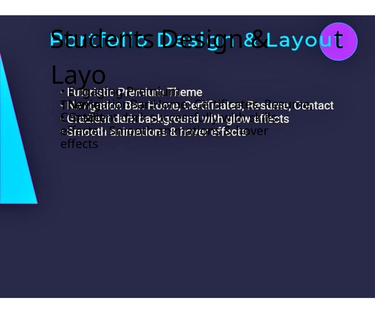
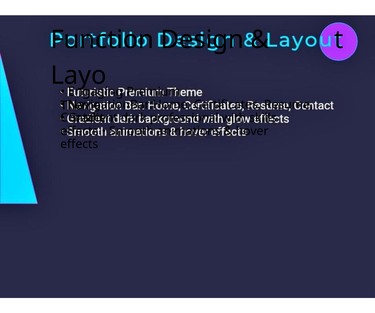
Students: Students -> Function
successfully: successfully -> professional
